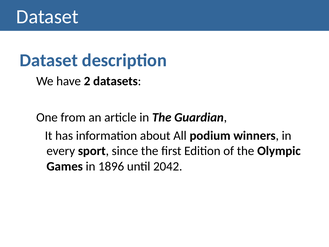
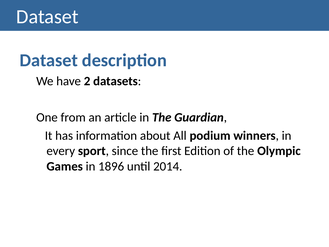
2042: 2042 -> 2014
